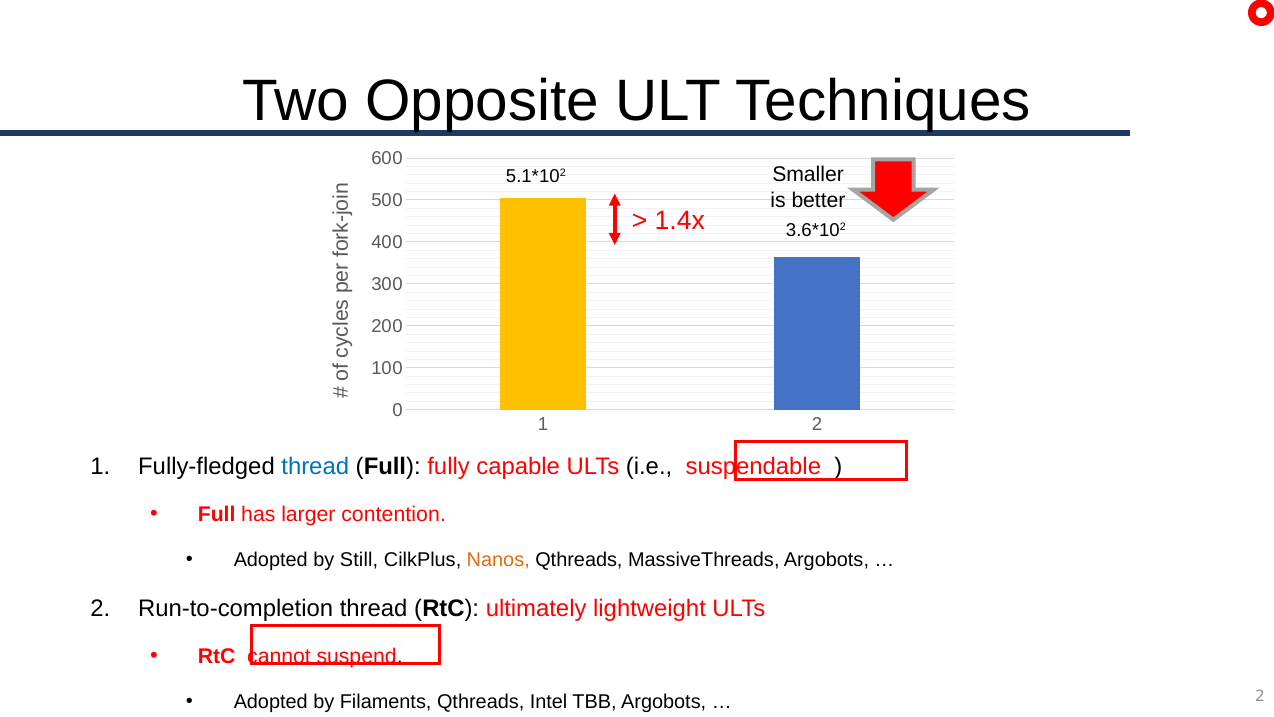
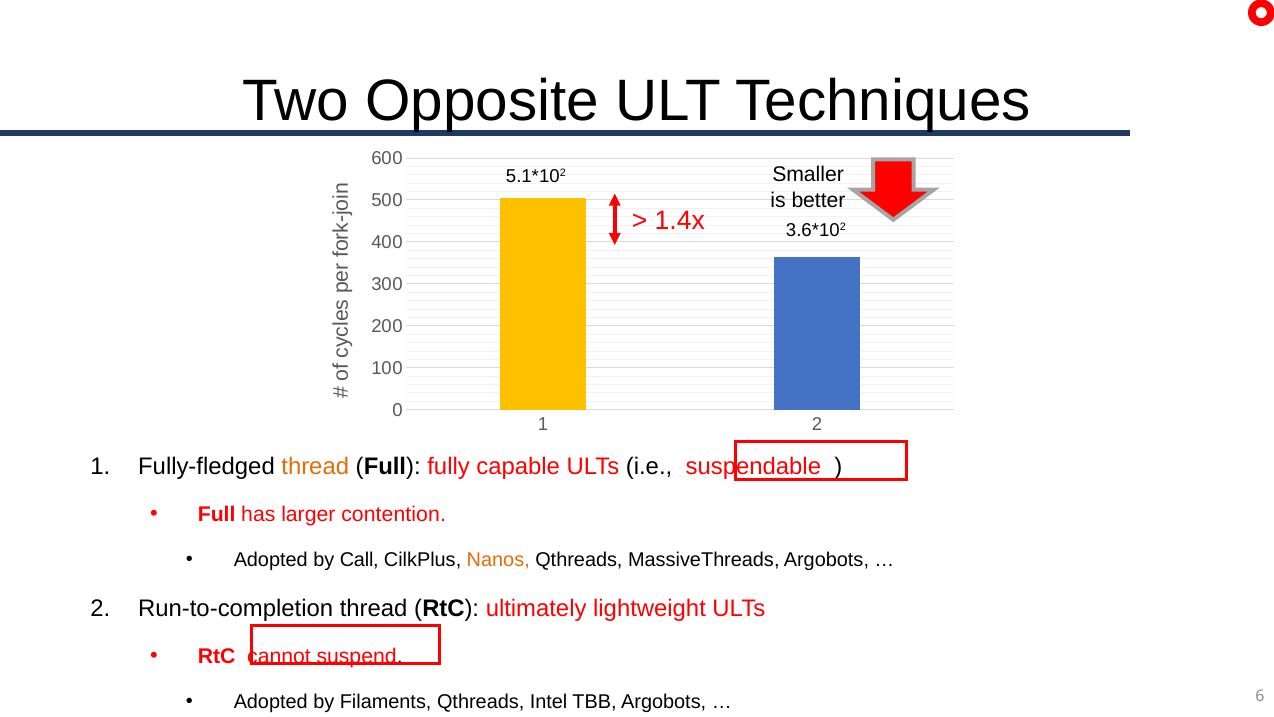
thread at (315, 466) colour: blue -> orange
Still: Still -> Call
2 at (1260, 696): 2 -> 6
